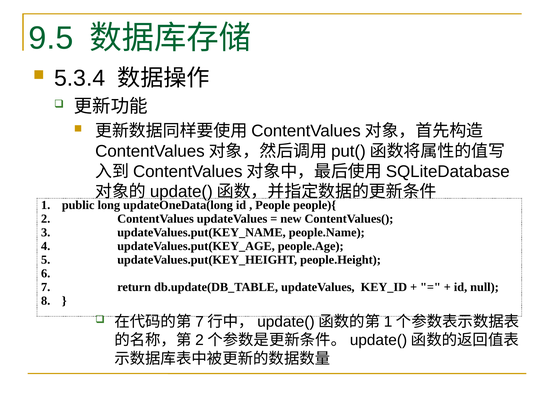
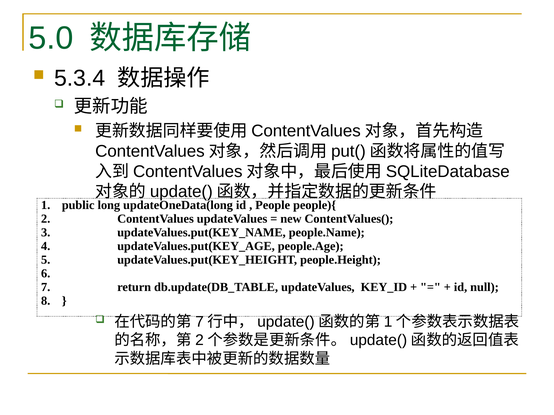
9.5: 9.5 -> 5.0
